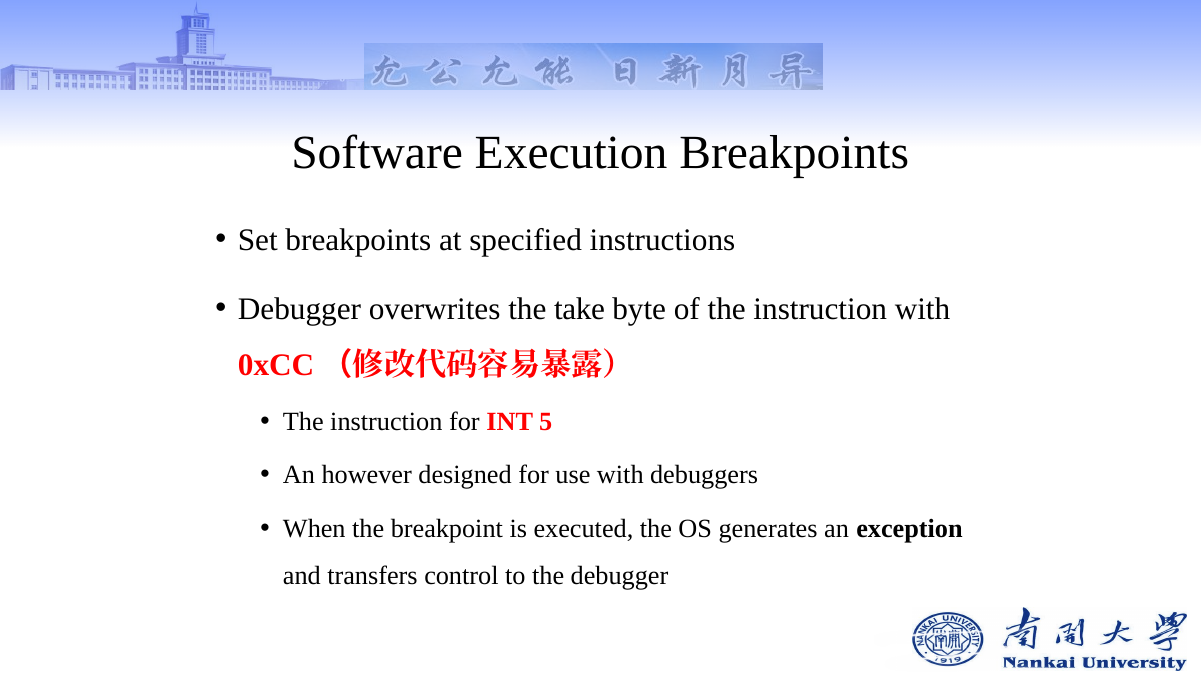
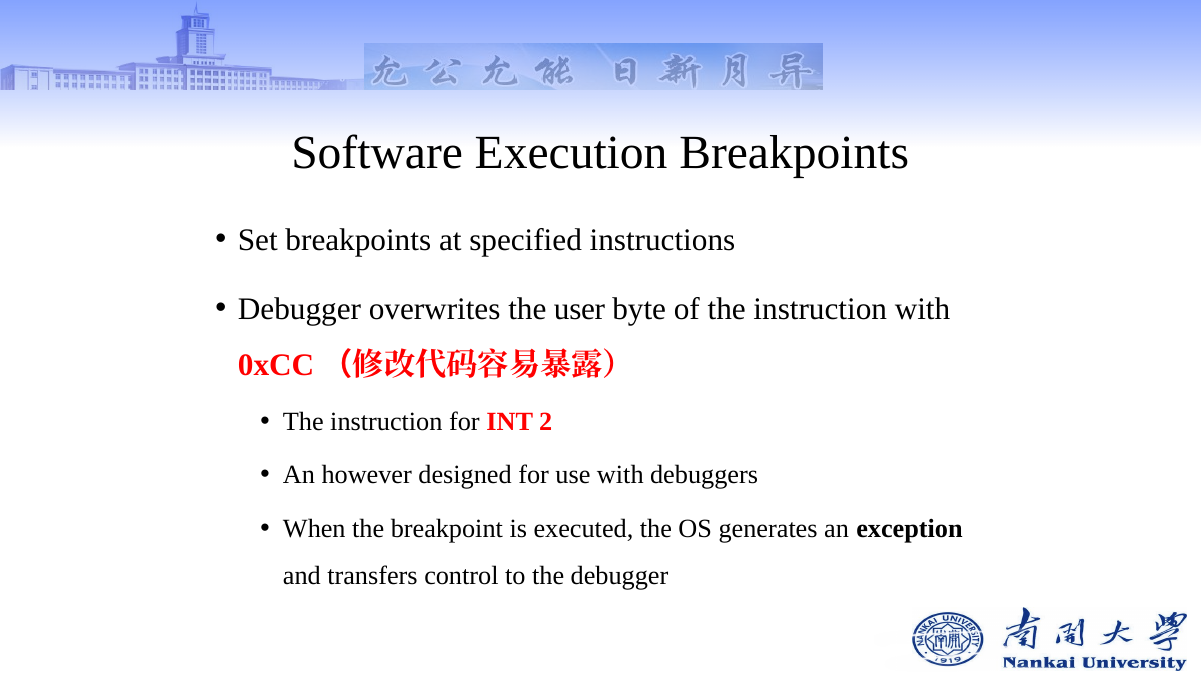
take: take -> user
5: 5 -> 2
